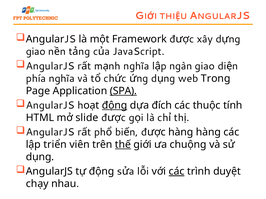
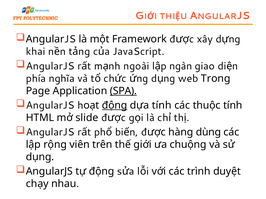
giao at (36, 52): giao -> khai
nghĩa at (136, 66): nghĩa -> ngoài
dựa đích: đích -> tính
hàng hàng: hàng -> dùng
triển: triển -> rộng
thế underline: present -> none
các at (177, 172) underline: present -> none
